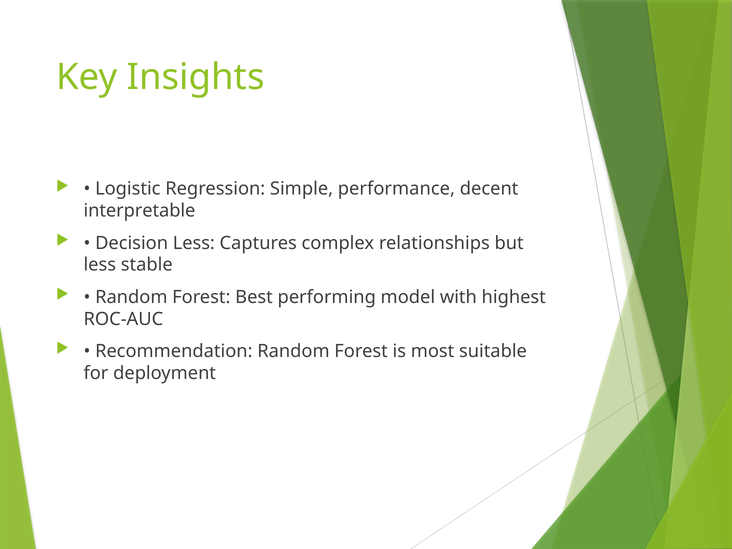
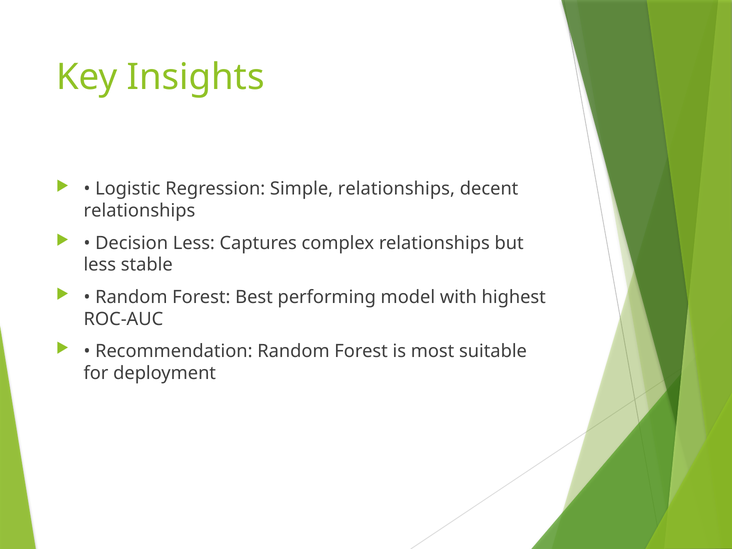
Simple performance: performance -> relationships
interpretable at (139, 211): interpretable -> relationships
